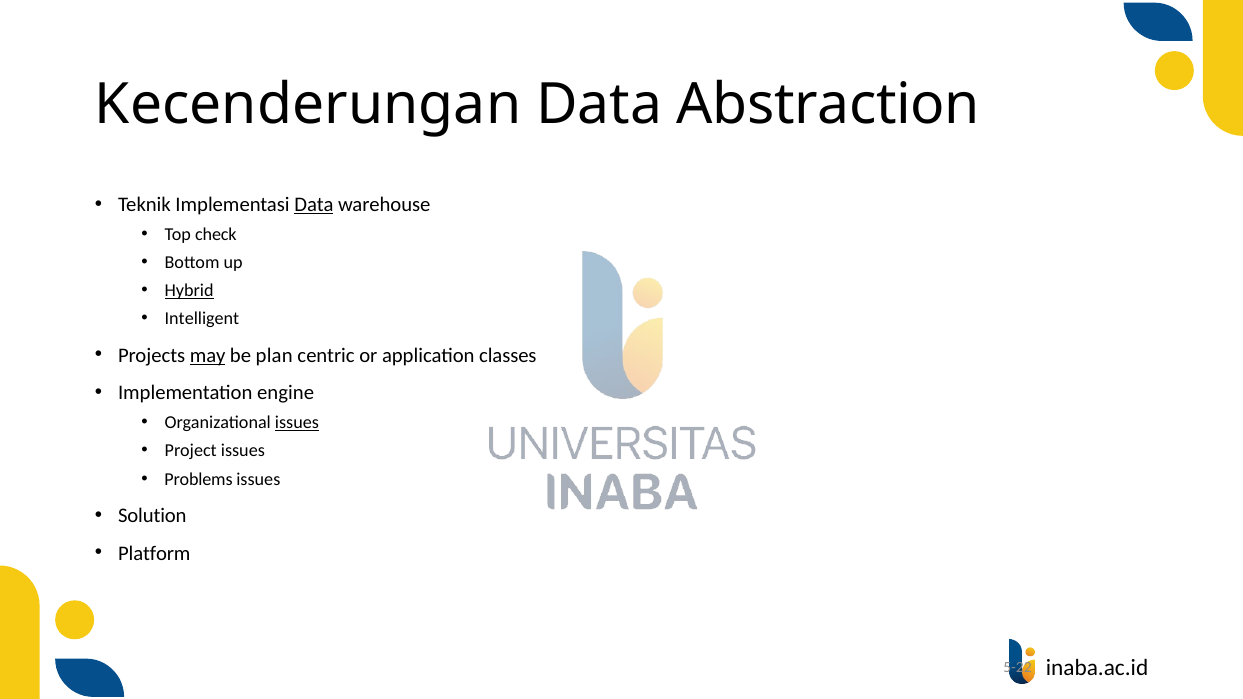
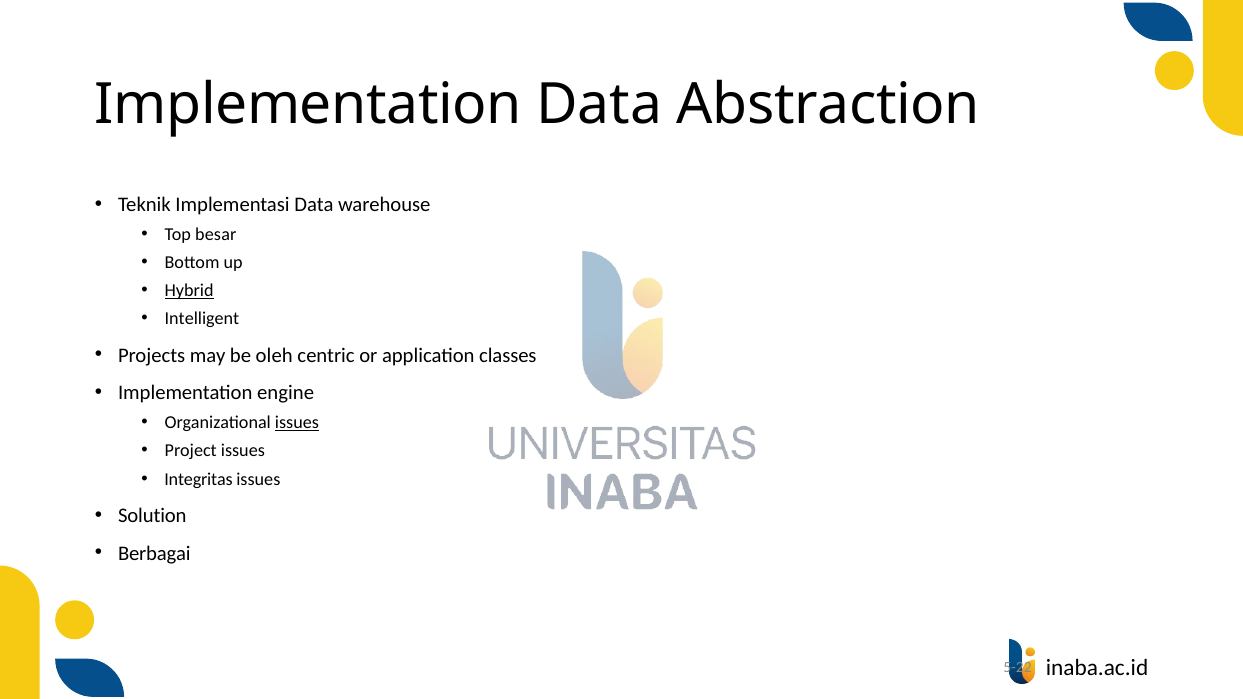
Kecenderungan at (308, 104): Kecenderungan -> Implementation
Data at (314, 205) underline: present -> none
check: check -> besar
may underline: present -> none
plan: plan -> oleh
Problems: Problems -> Integritas
Platform: Platform -> Berbagai
